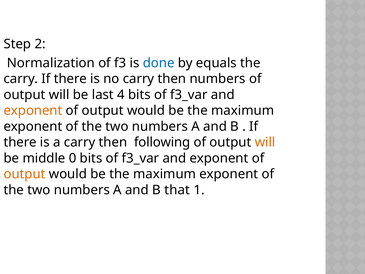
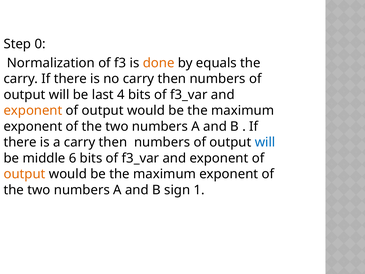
2: 2 -> 0
done colour: blue -> orange
a carry then following: following -> numbers
will at (265, 142) colour: orange -> blue
0: 0 -> 6
that: that -> sign
